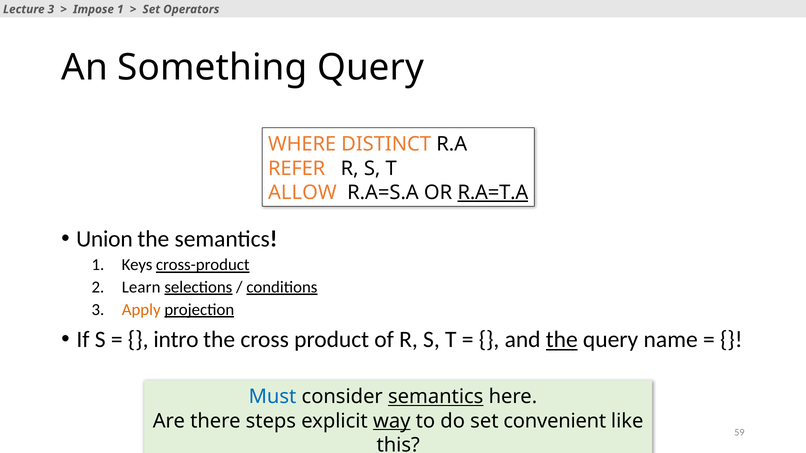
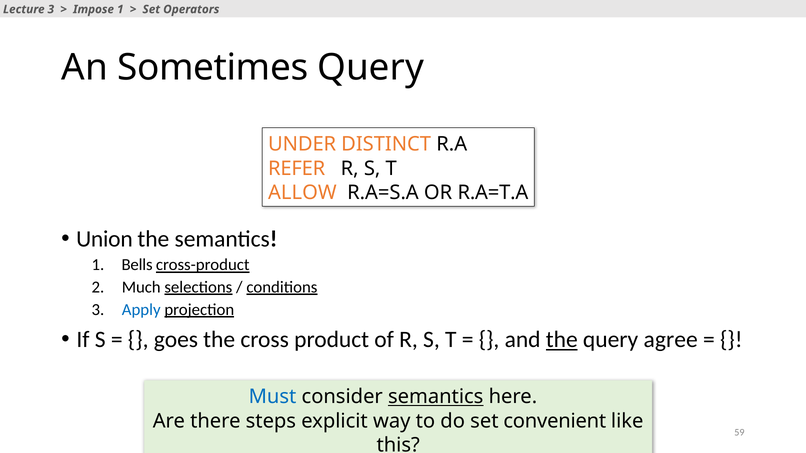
Something: Something -> Sometimes
WHERE: WHERE -> UNDER
R.A=T.A underline: present -> none
Keys: Keys -> Bells
Learn: Learn -> Much
Apply colour: orange -> blue
intro: intro -> goes
name: name -> agree
way underline: present -> none
